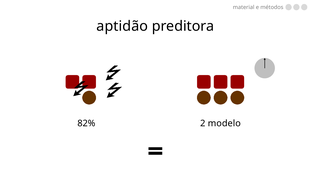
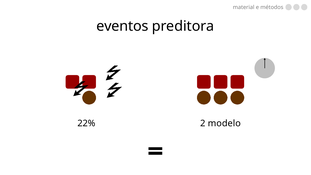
aptidão: aptidão -> eventos
82%: 82% -> 22%
